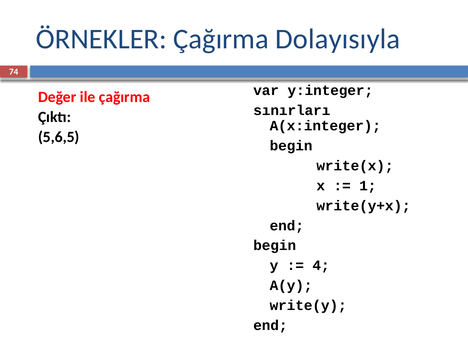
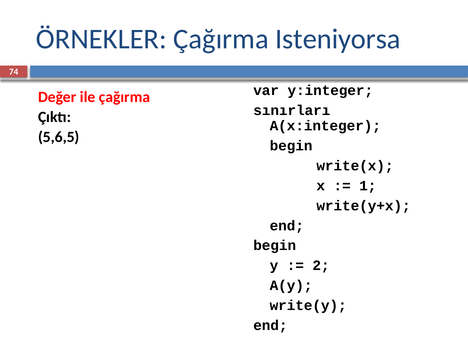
Dolayısıyla: Dolayısıyla -> Isteniyorsa
4: 4 -> 2
